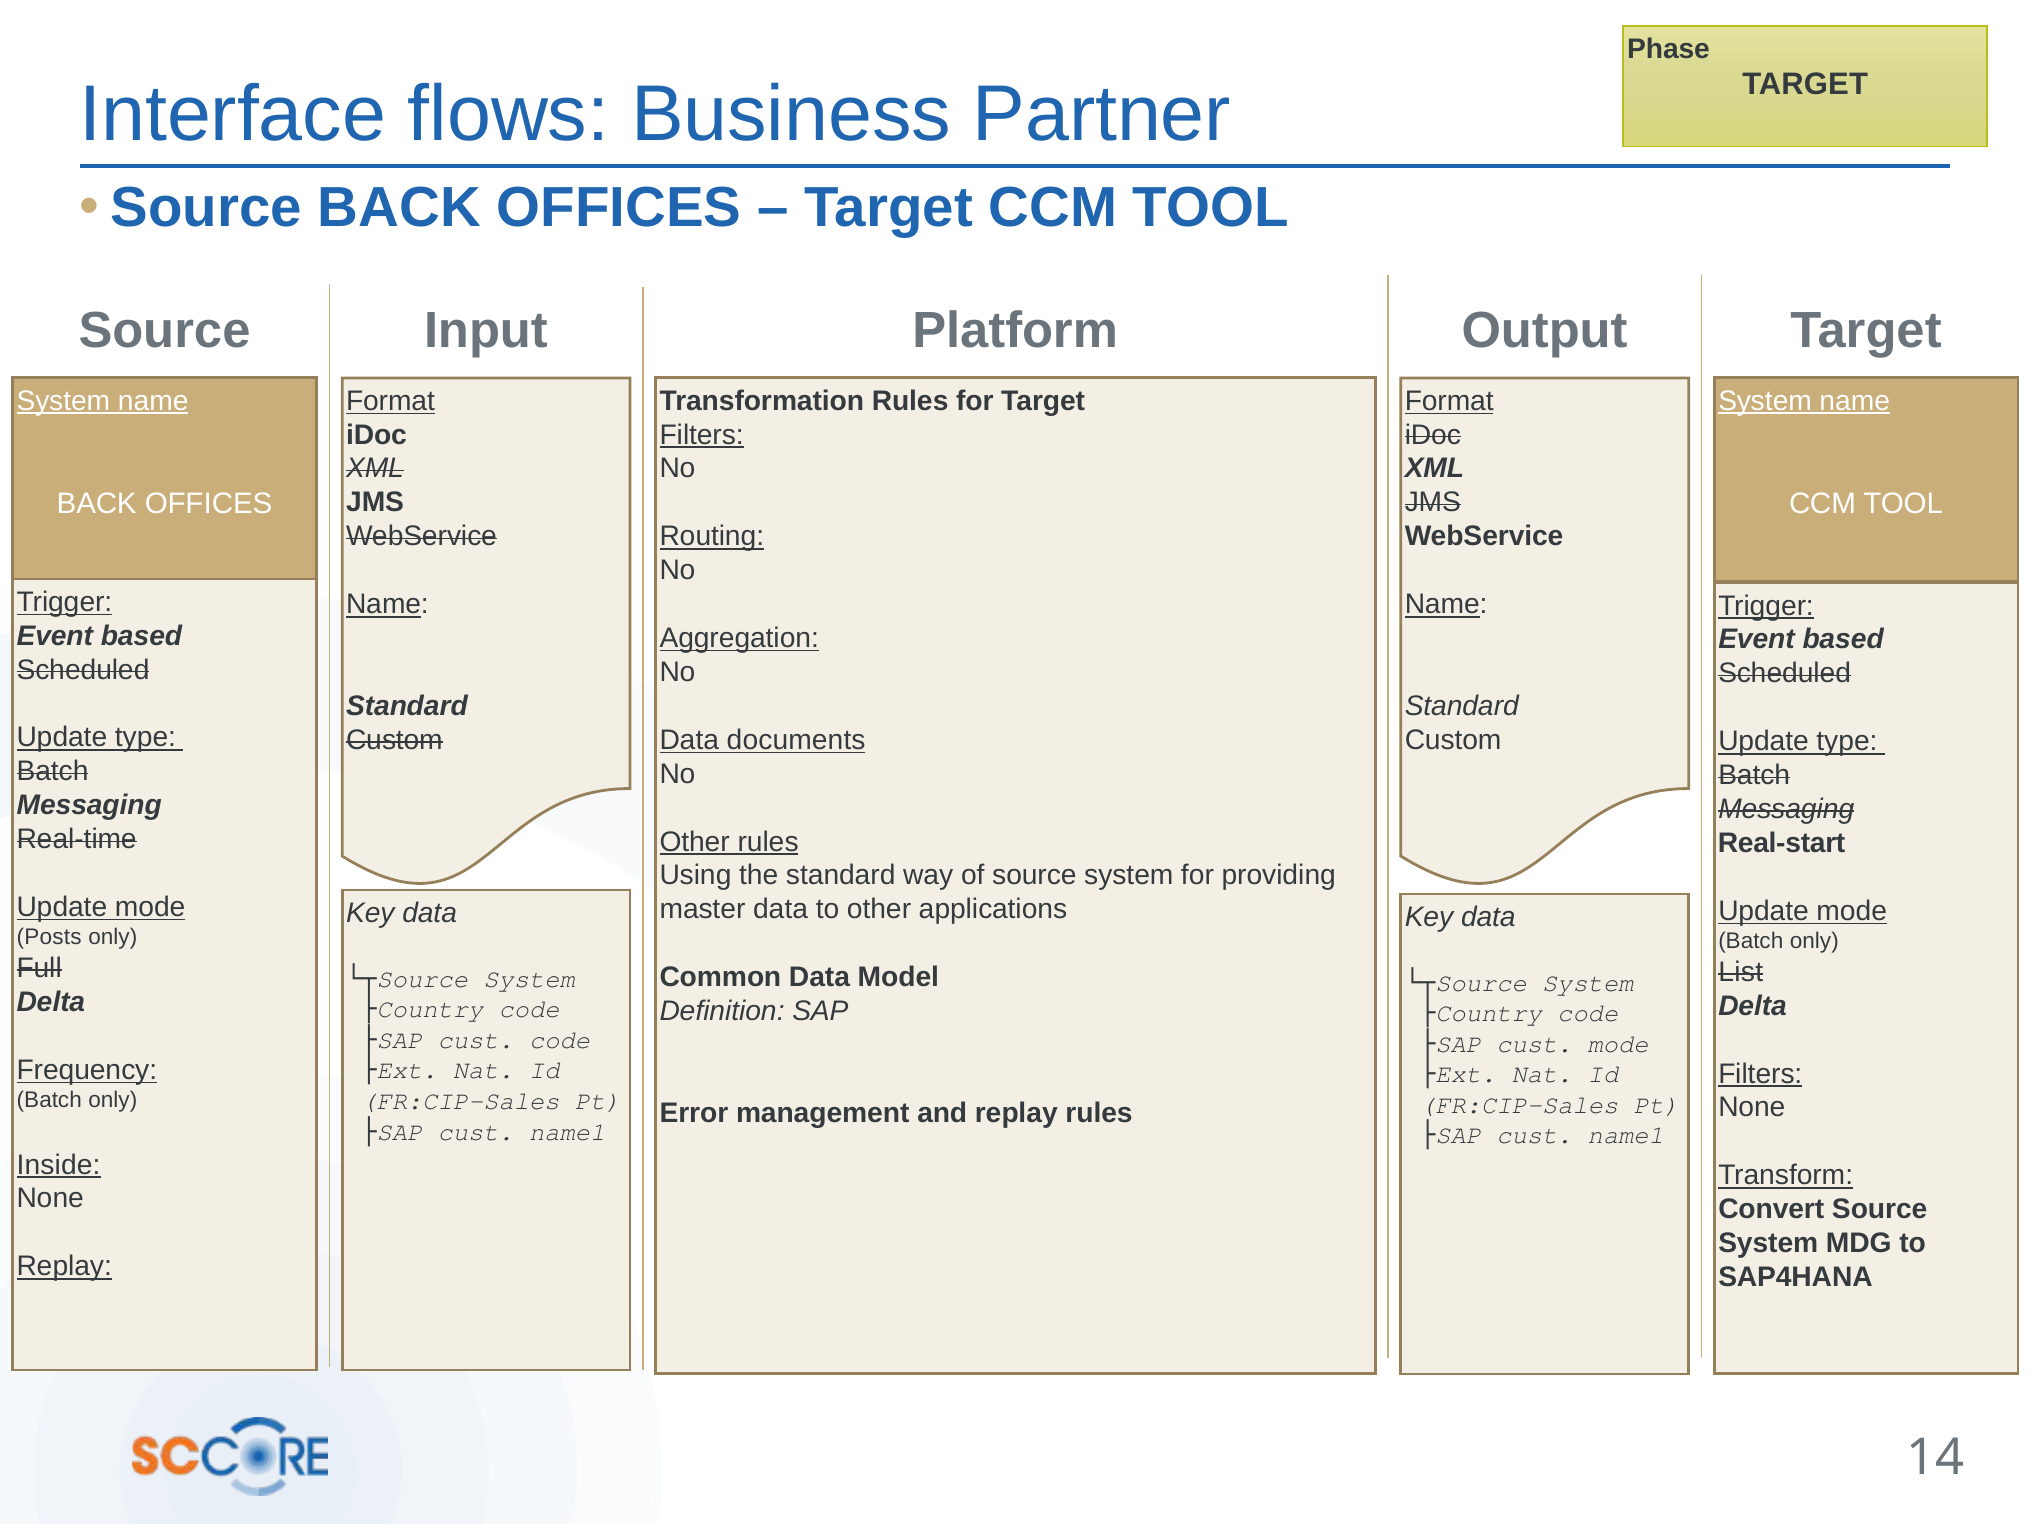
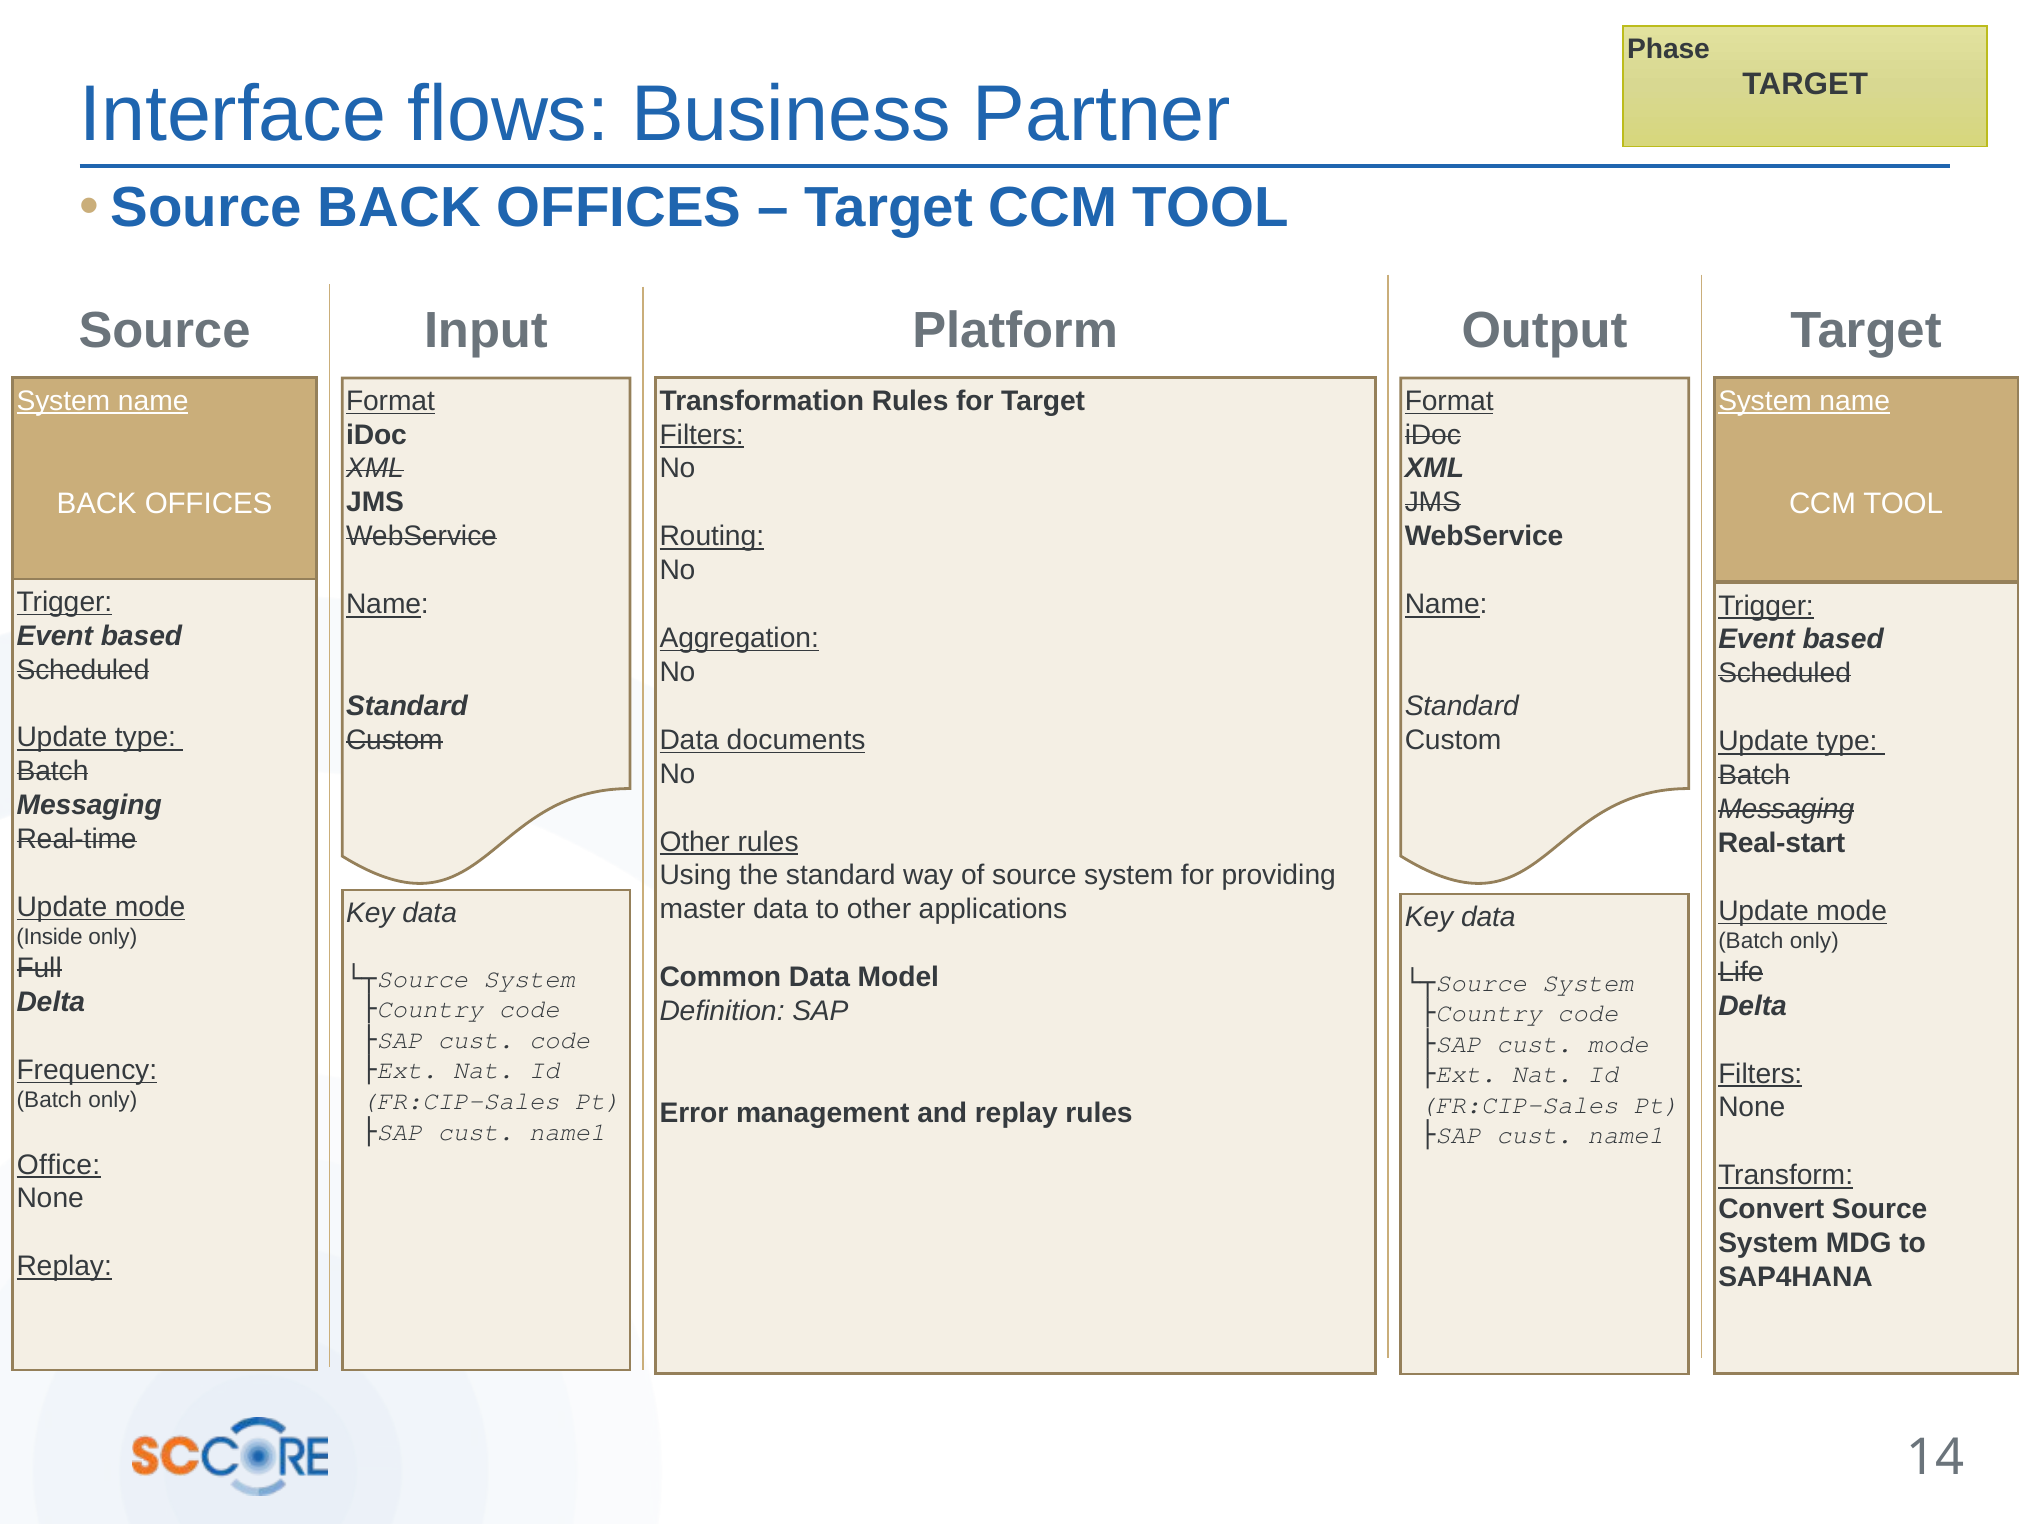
Posts: Posts -> Inside
List: List -> Life
Inside: Inside -> Office
